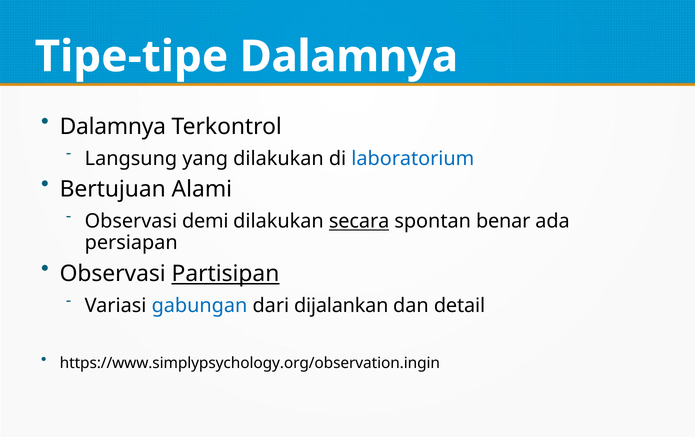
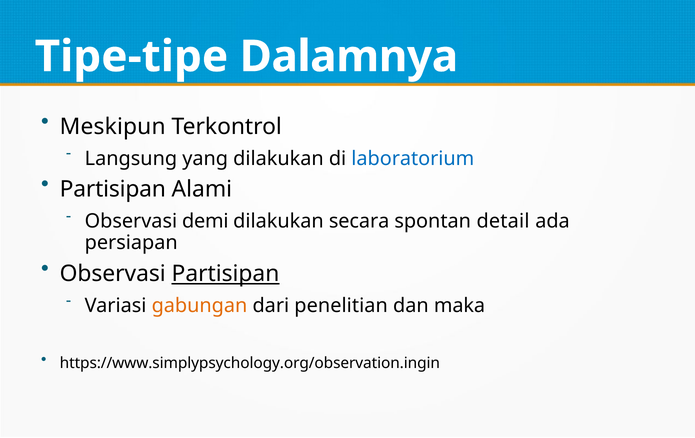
Dalamnya at (113, 126): Dalamnya -> Meskipun
Bertujuan at (113, 189): Bertujuan -> Partisipan
secara underline: present -> none
benar: benar -> detail
gabungan colour: blue -> orange
dijalankan: dijalankan -> penelitian
detail: detail -> maka
